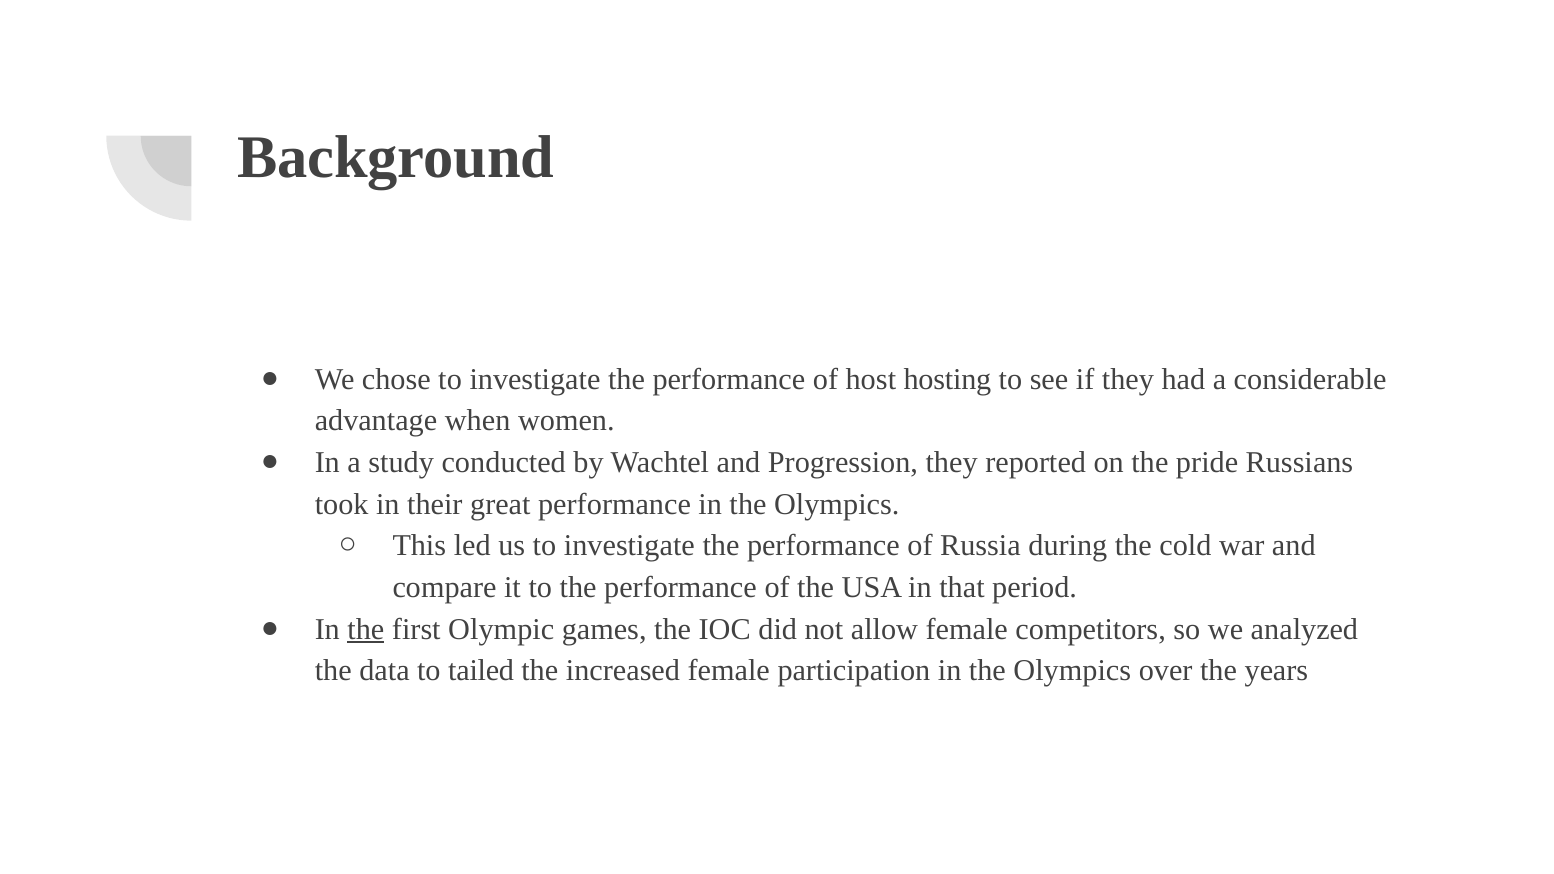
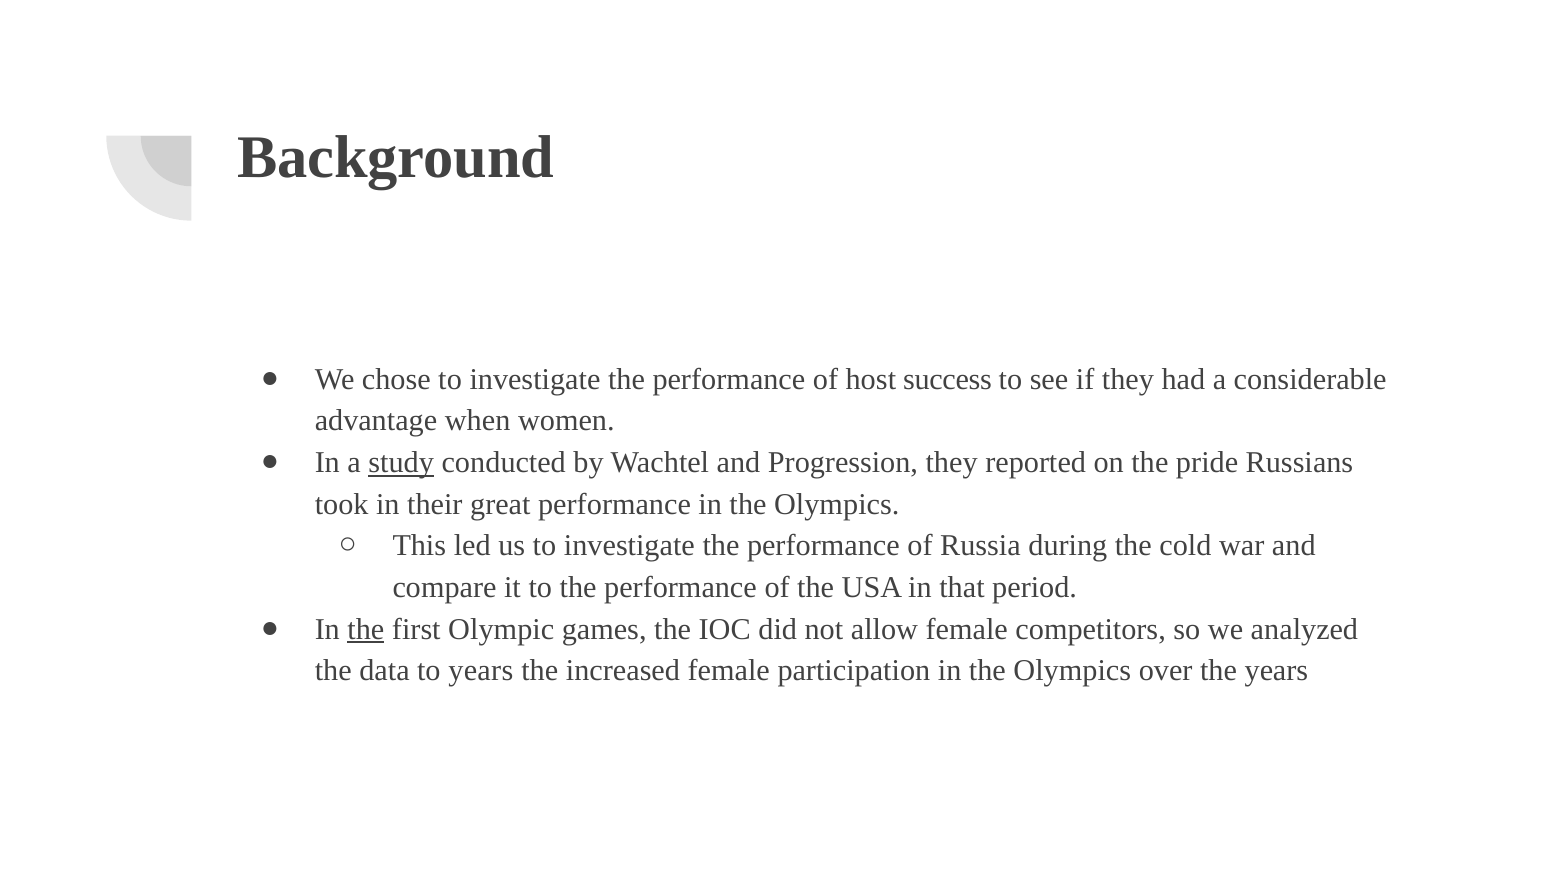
hosting: hosting -> success
study underline: none -> present
to tailed: tailed -> years
